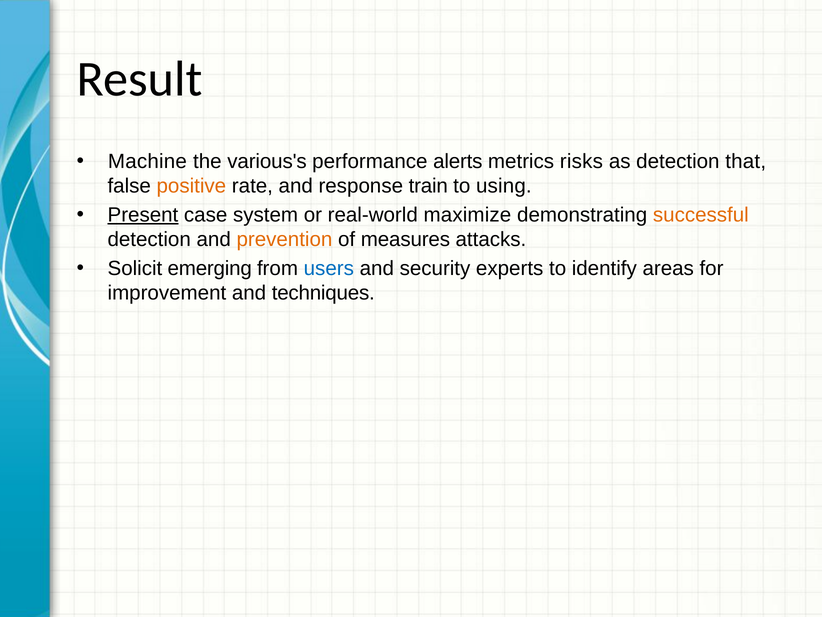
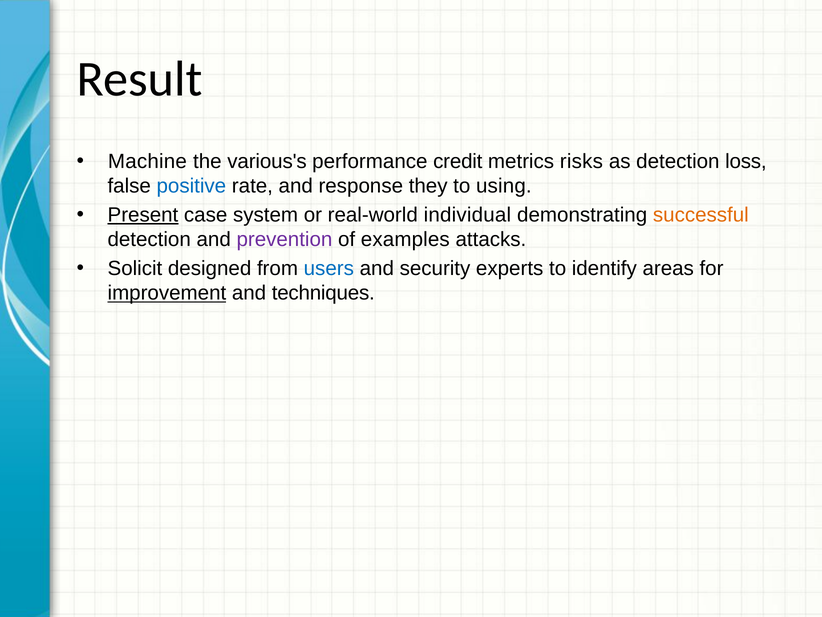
alerts: alerts -> credit
that: that -> loss
positive colour: orange -> blue
train: train -> they
maximize: maximize -> individual
prevention colour: orange -> purple
measures: measures -> examples
emerging: emerging -> designed
improvement underline: none -> present
